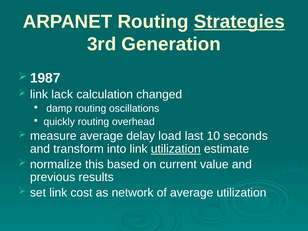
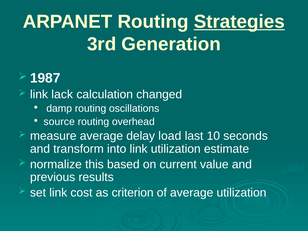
quickly: quickly -> source
utilization at (176, 149) underline: present -> none
network: network -> criterion
